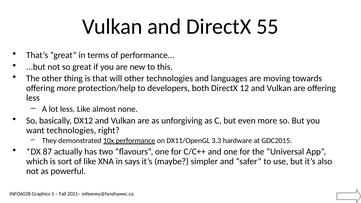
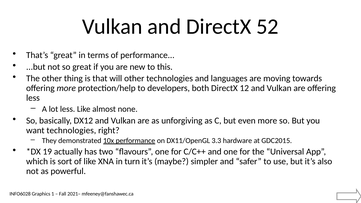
55: 55 -> 52
87: 87 -> 19
says: says -> turn
